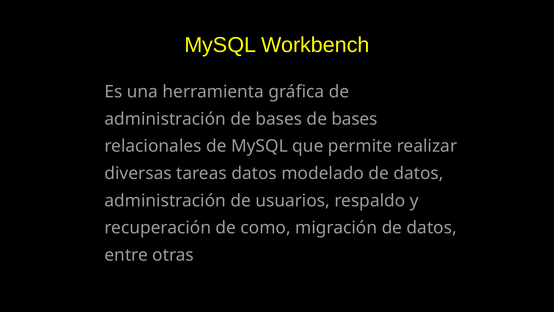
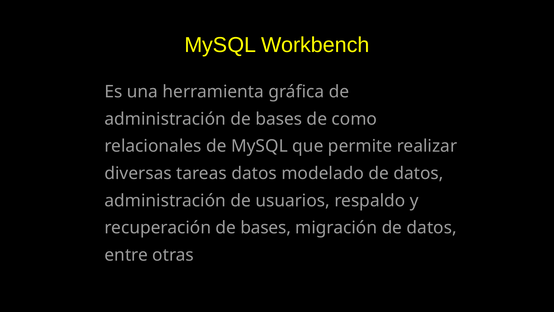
bases de bases: bases -> como
recuperación de como: como -> bases
